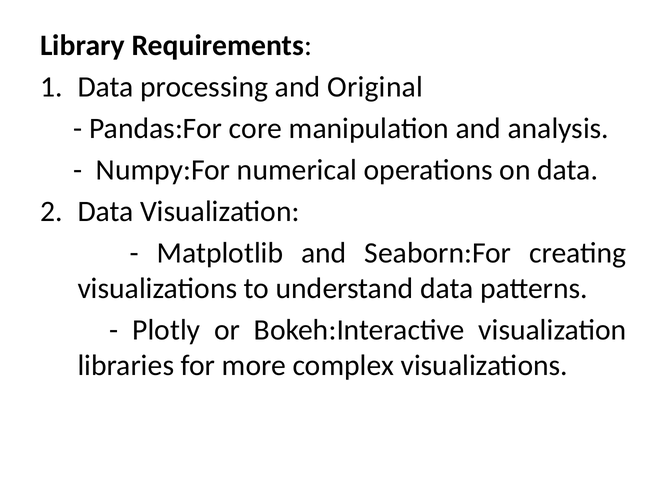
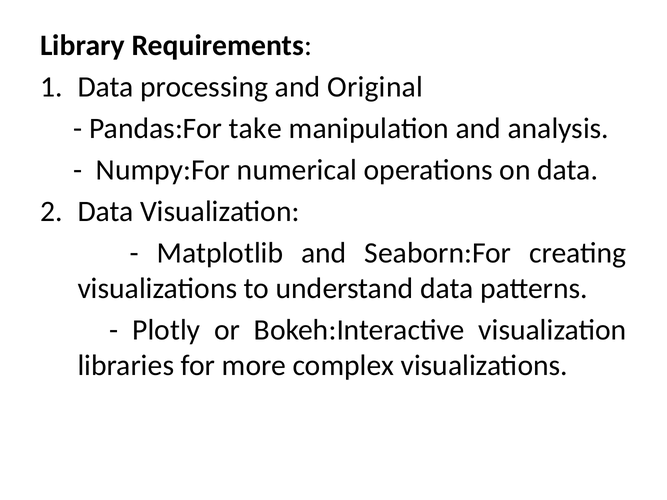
core: core -> take
